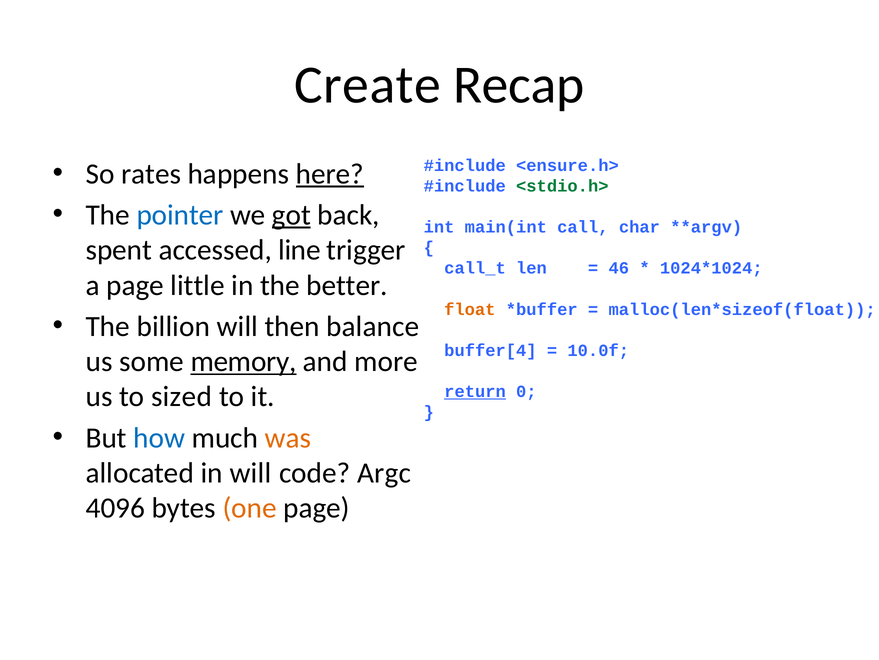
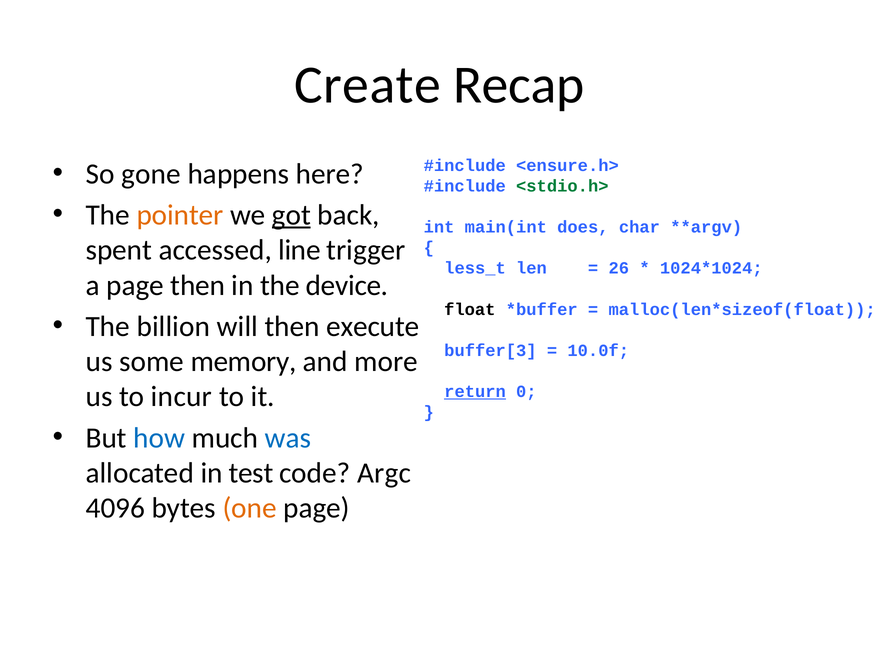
rates: rates -> gone
here underline: present -> none
pointer colour: blue -> orange
call: call -> does
call_t: call_t -> less_t
46: 46 -> 26
page little: little -> then
better: better -> device
float colour: orange -> black
balance: balance -> execute
buffer[4: buffer[4 -> buffer[3
memory underline: present -> none
sized: sized -> incur
was colour: orange -> blue
in will: will -> test
